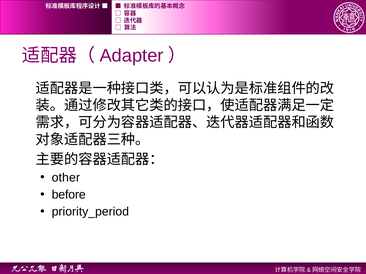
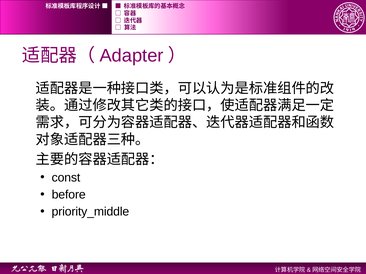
other: other -> const
priority_period: priority_period -> priority_middle
